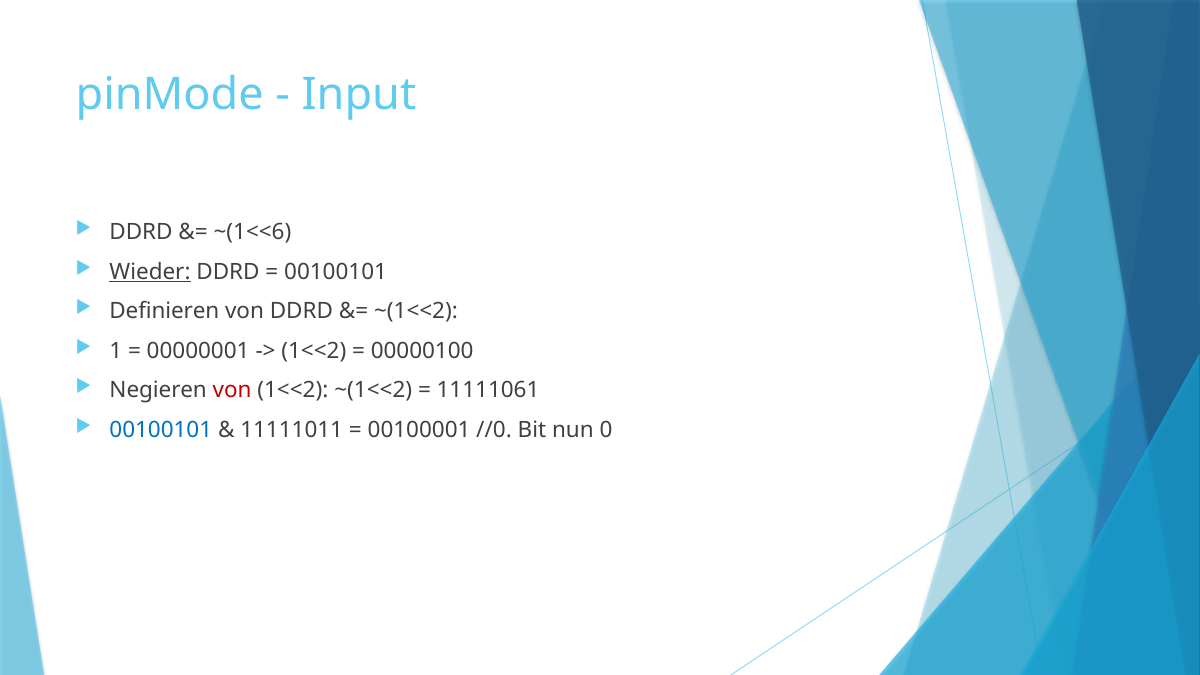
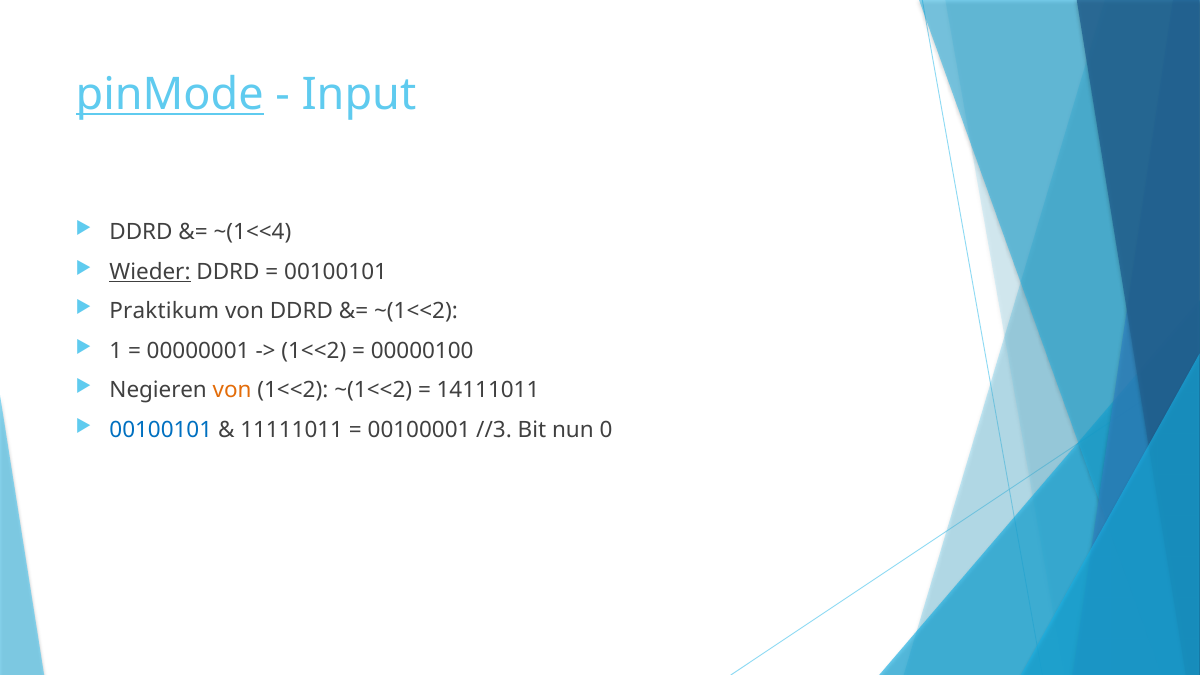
pinMode underline: none -> present
~(1<<6: ~(1<<6 -> ~(1<<4
Definieren: Definieren -> Praktikum
von at (232, 390) colour: red -> orange
11111061: 11111061 -> 14111011
//0: //0 -> //3
